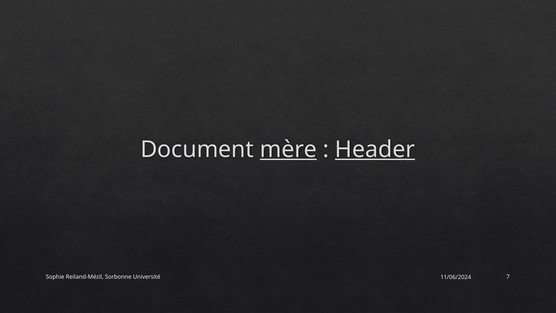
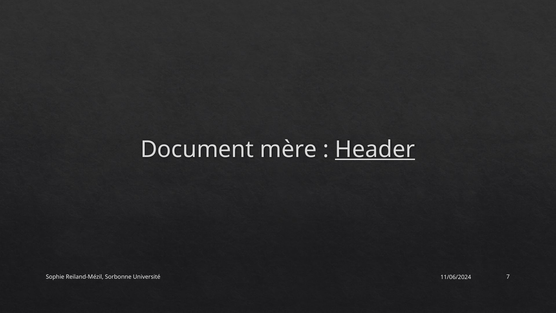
mère underline: present -> none
